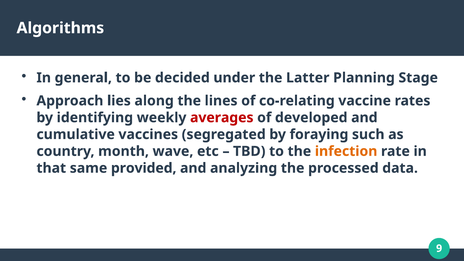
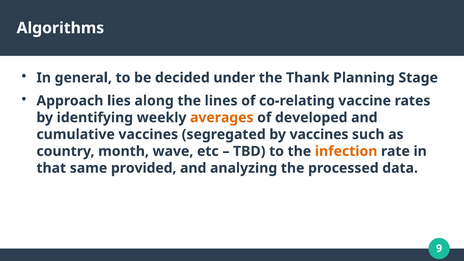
Latter: Latter -> Thank
averages colour: red -> orange
by foraying: foraying -> vaccines
